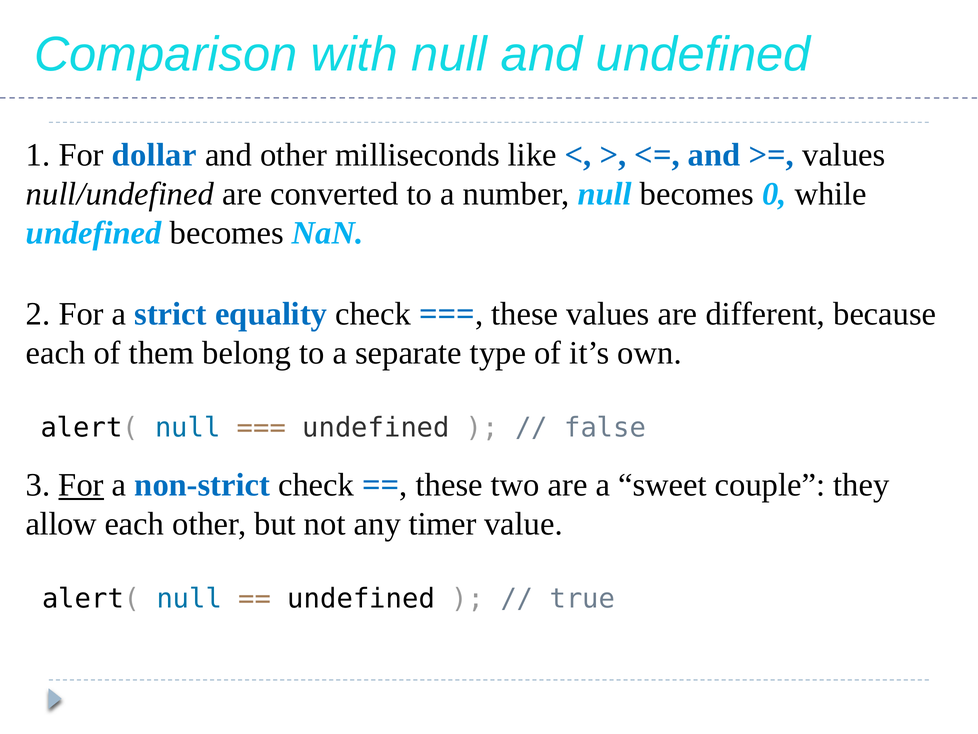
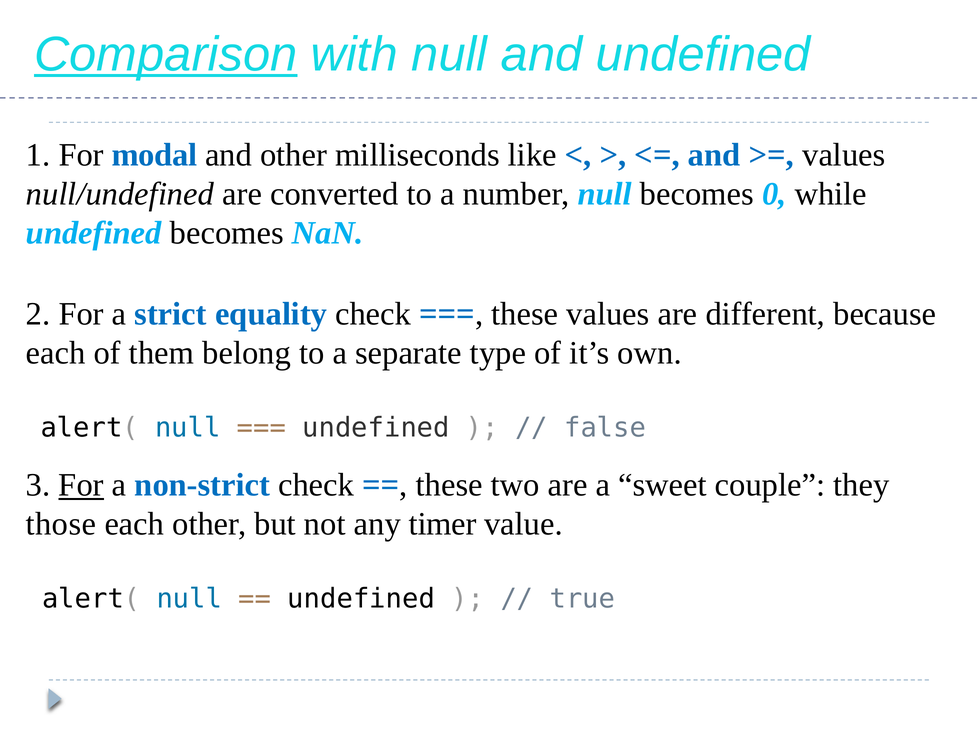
Comparison underline: none -> present
dollar: dollar -> modal
allow: allow -> those
